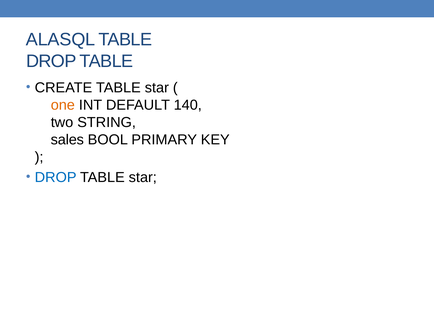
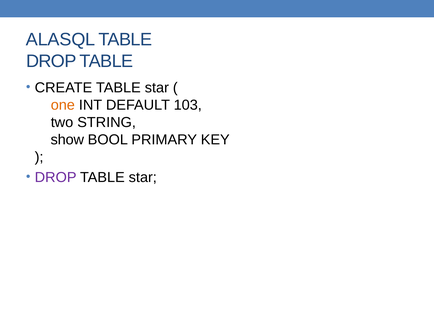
140: 140 -> 103
sales: sales -> show
DROP at (56, 178) colour: blue -> purple
